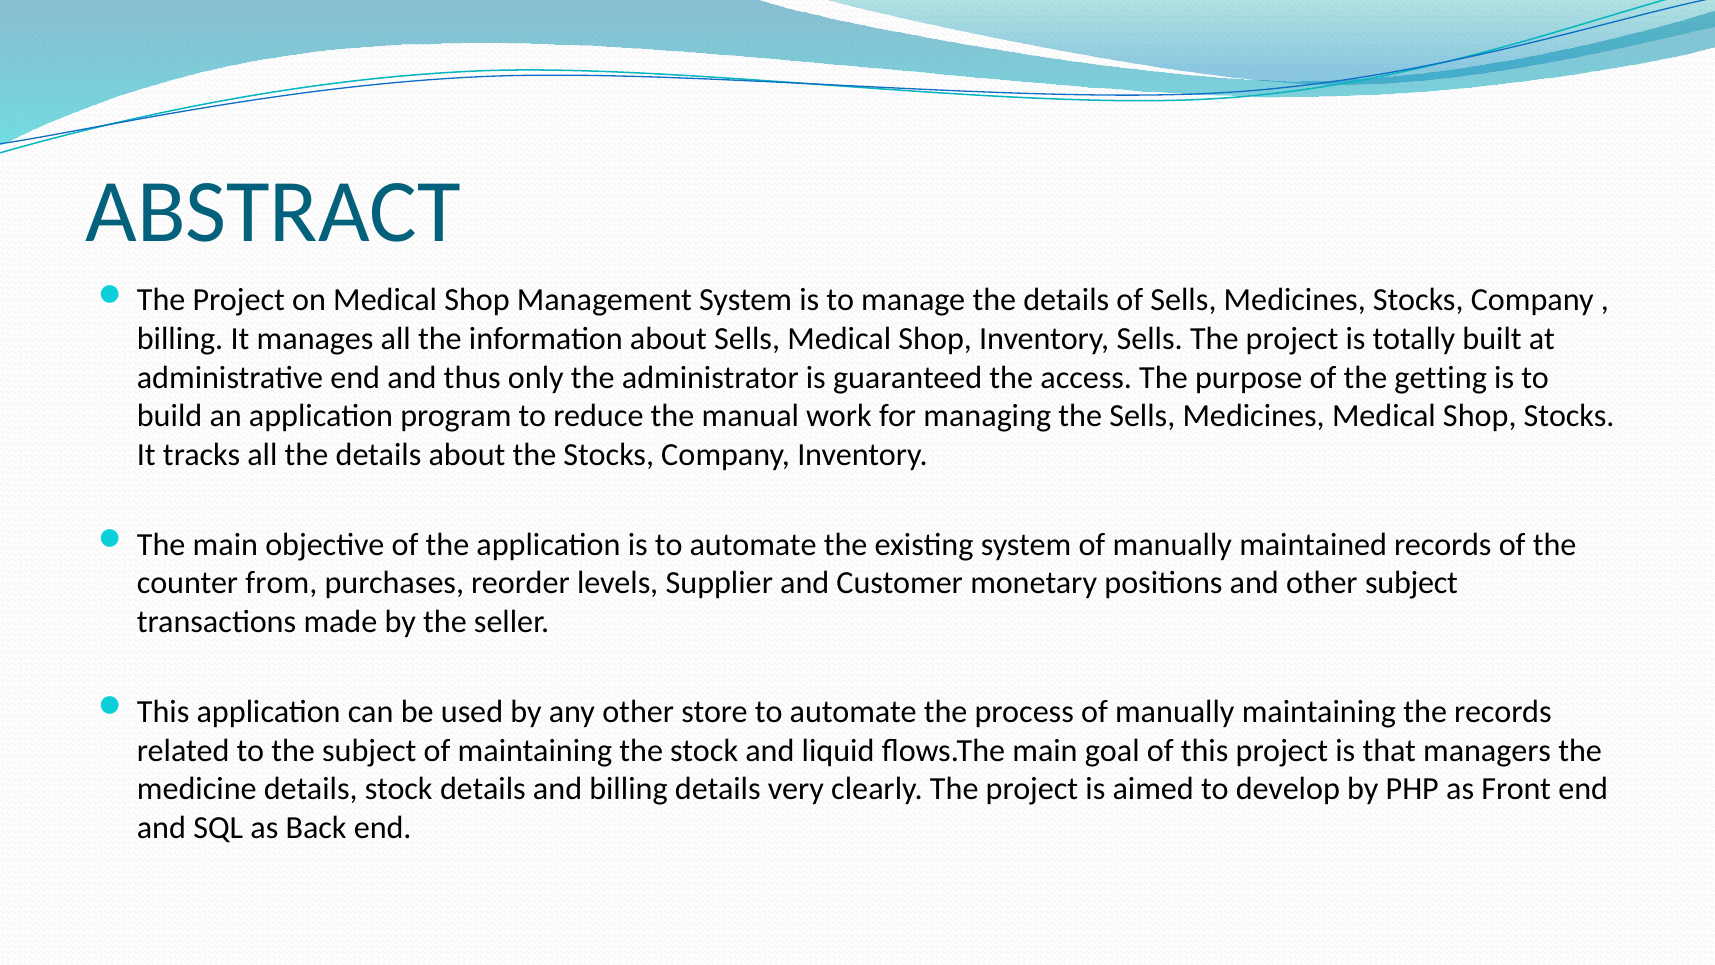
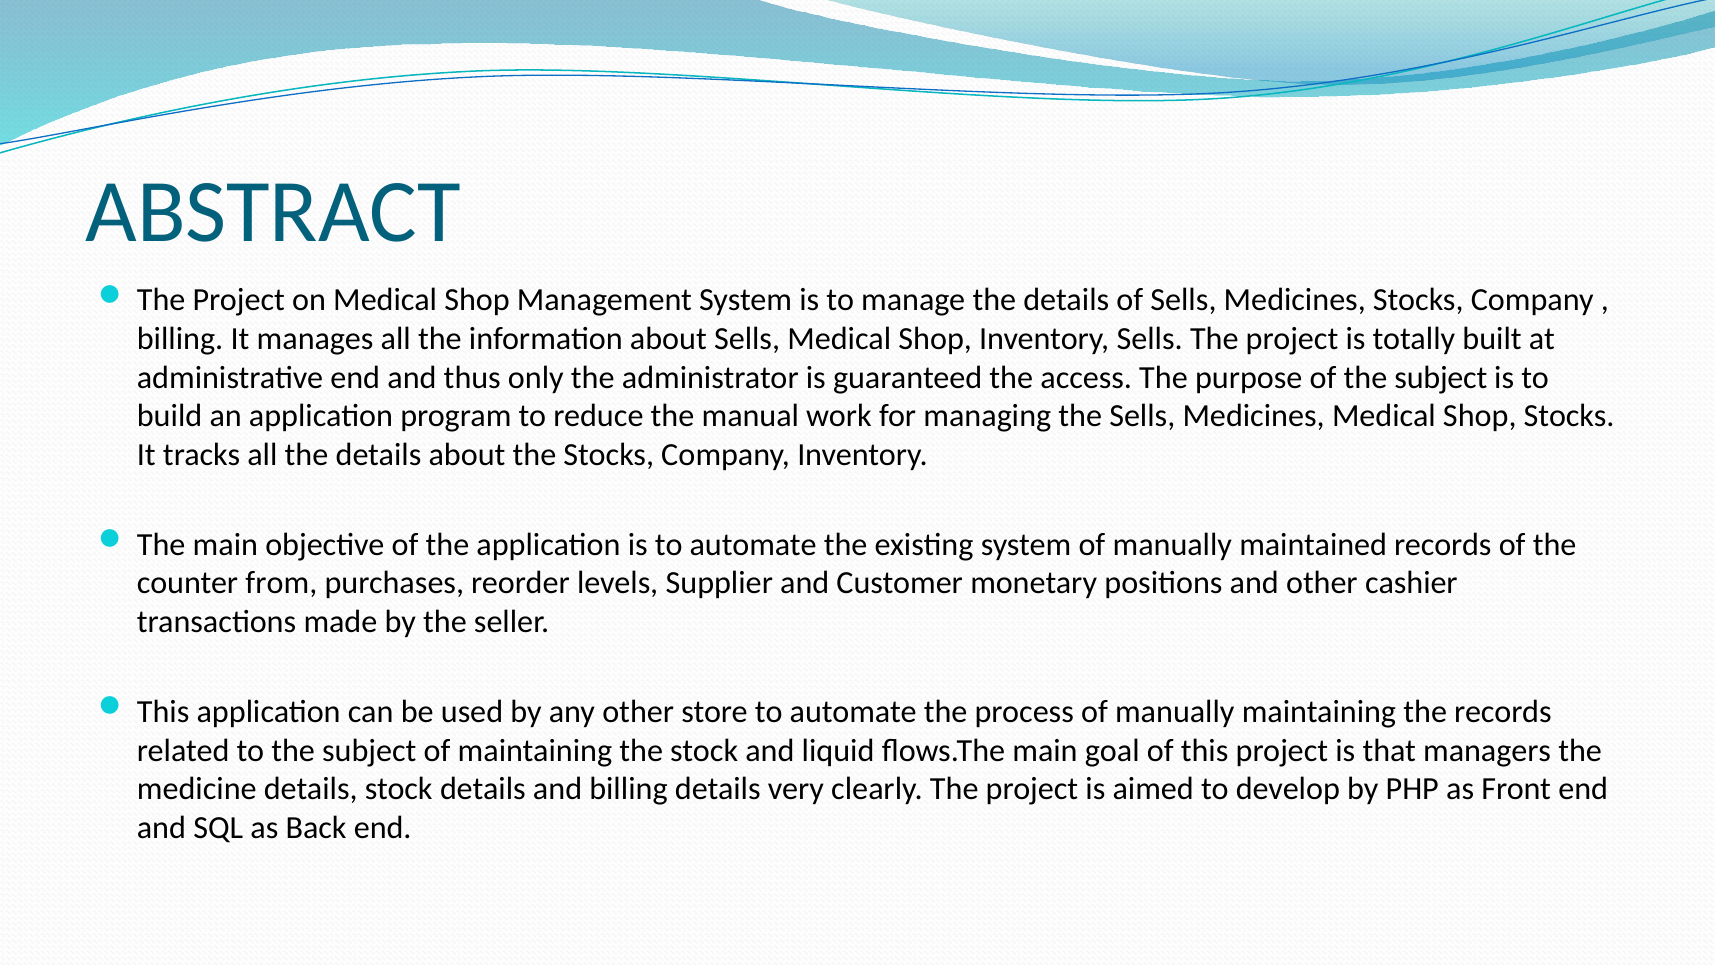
of the getting: getting -> subject
other subject: subject -> cashier
